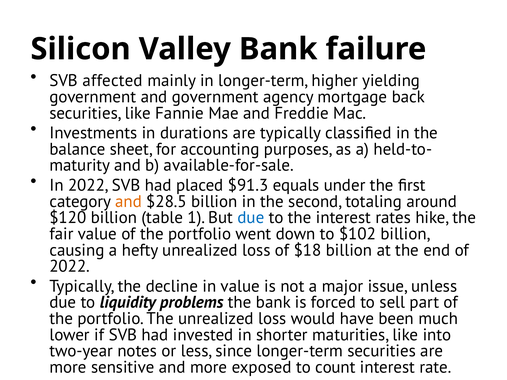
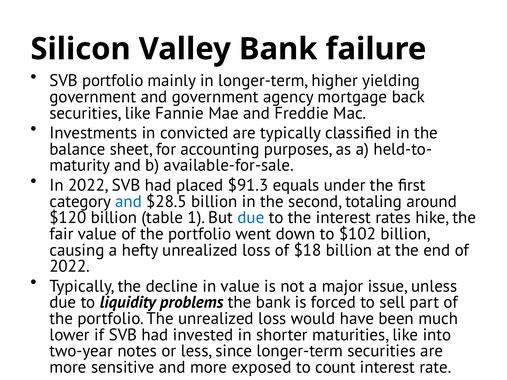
SVB affected: affected -> portfolio
durations: durations -> convicted
and at (128, 202) colour: orange -> blue
